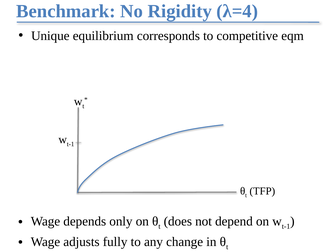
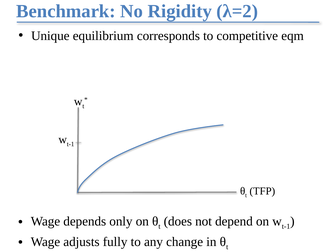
λ=4: λ=4 -> λ=2
